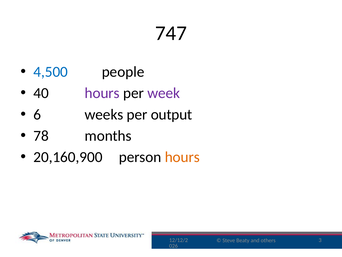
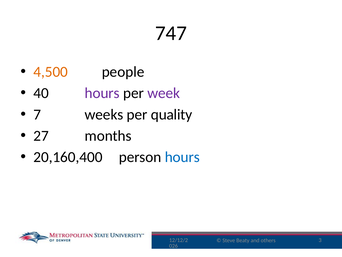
4,500 colour: blue -> orange
6: 6 -> 7
output: output -> quality
78: 78 -> 27
20,160,900: 20,160,900 -> 20,160,400
hours at (182, 157) colour: orange -> blue
